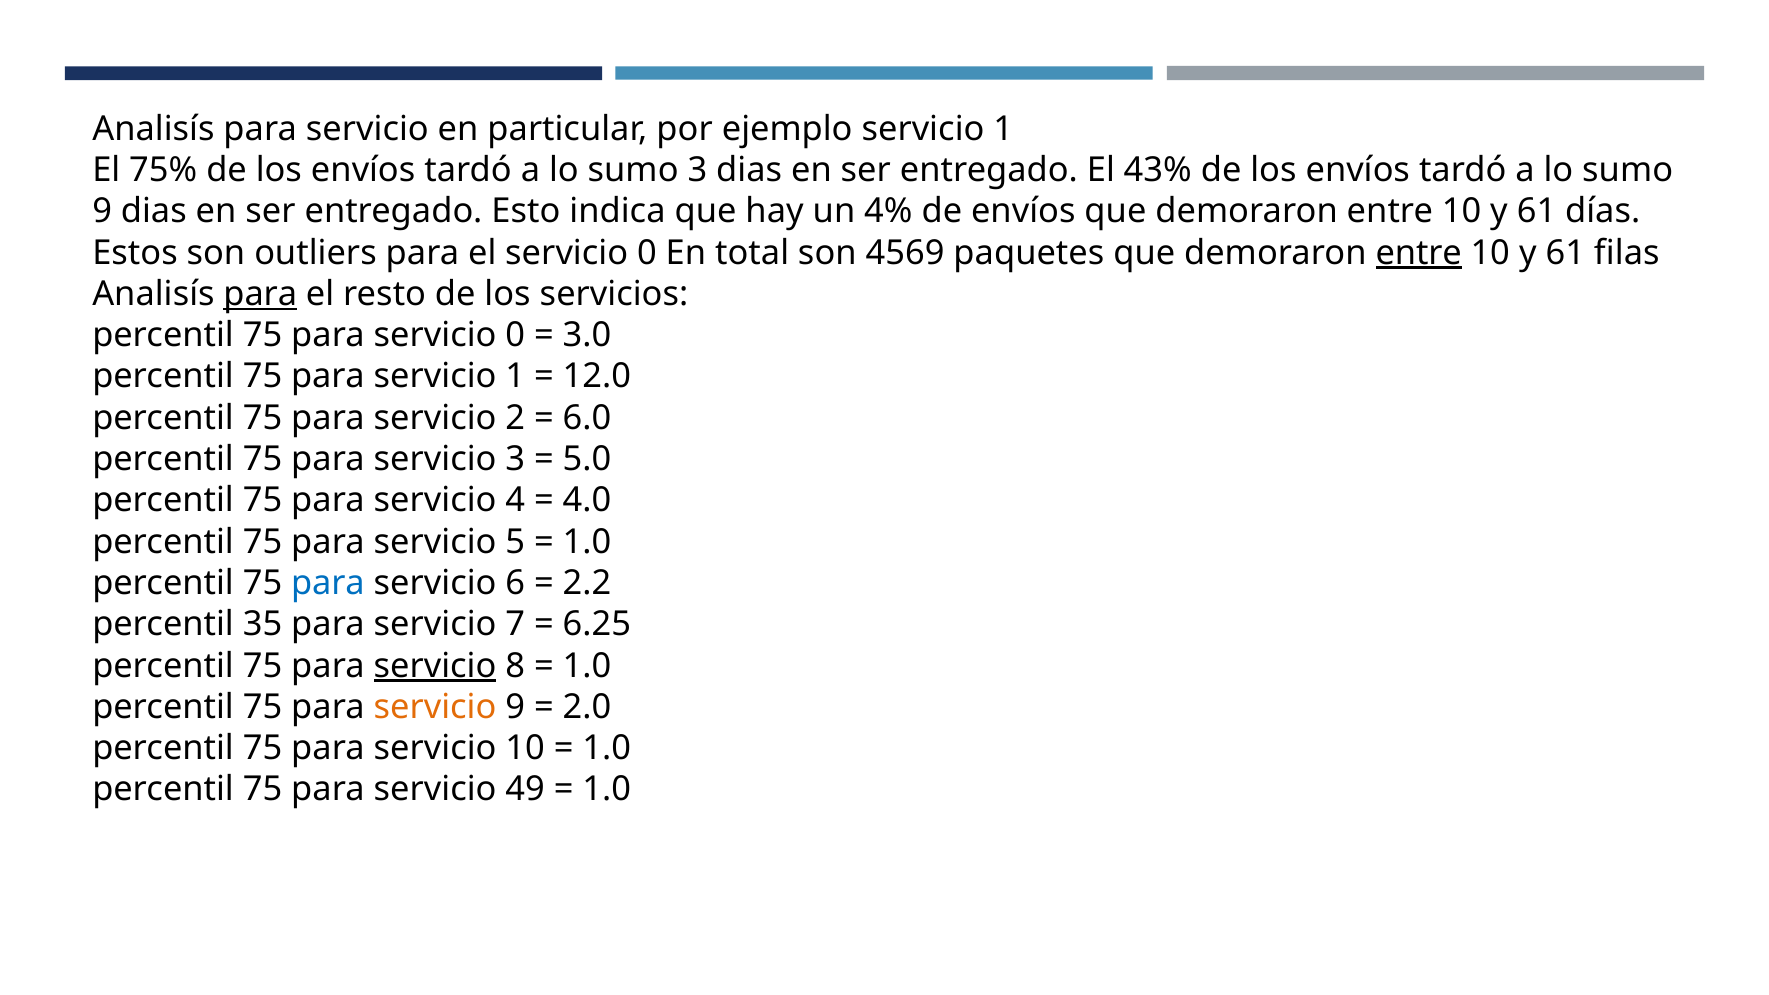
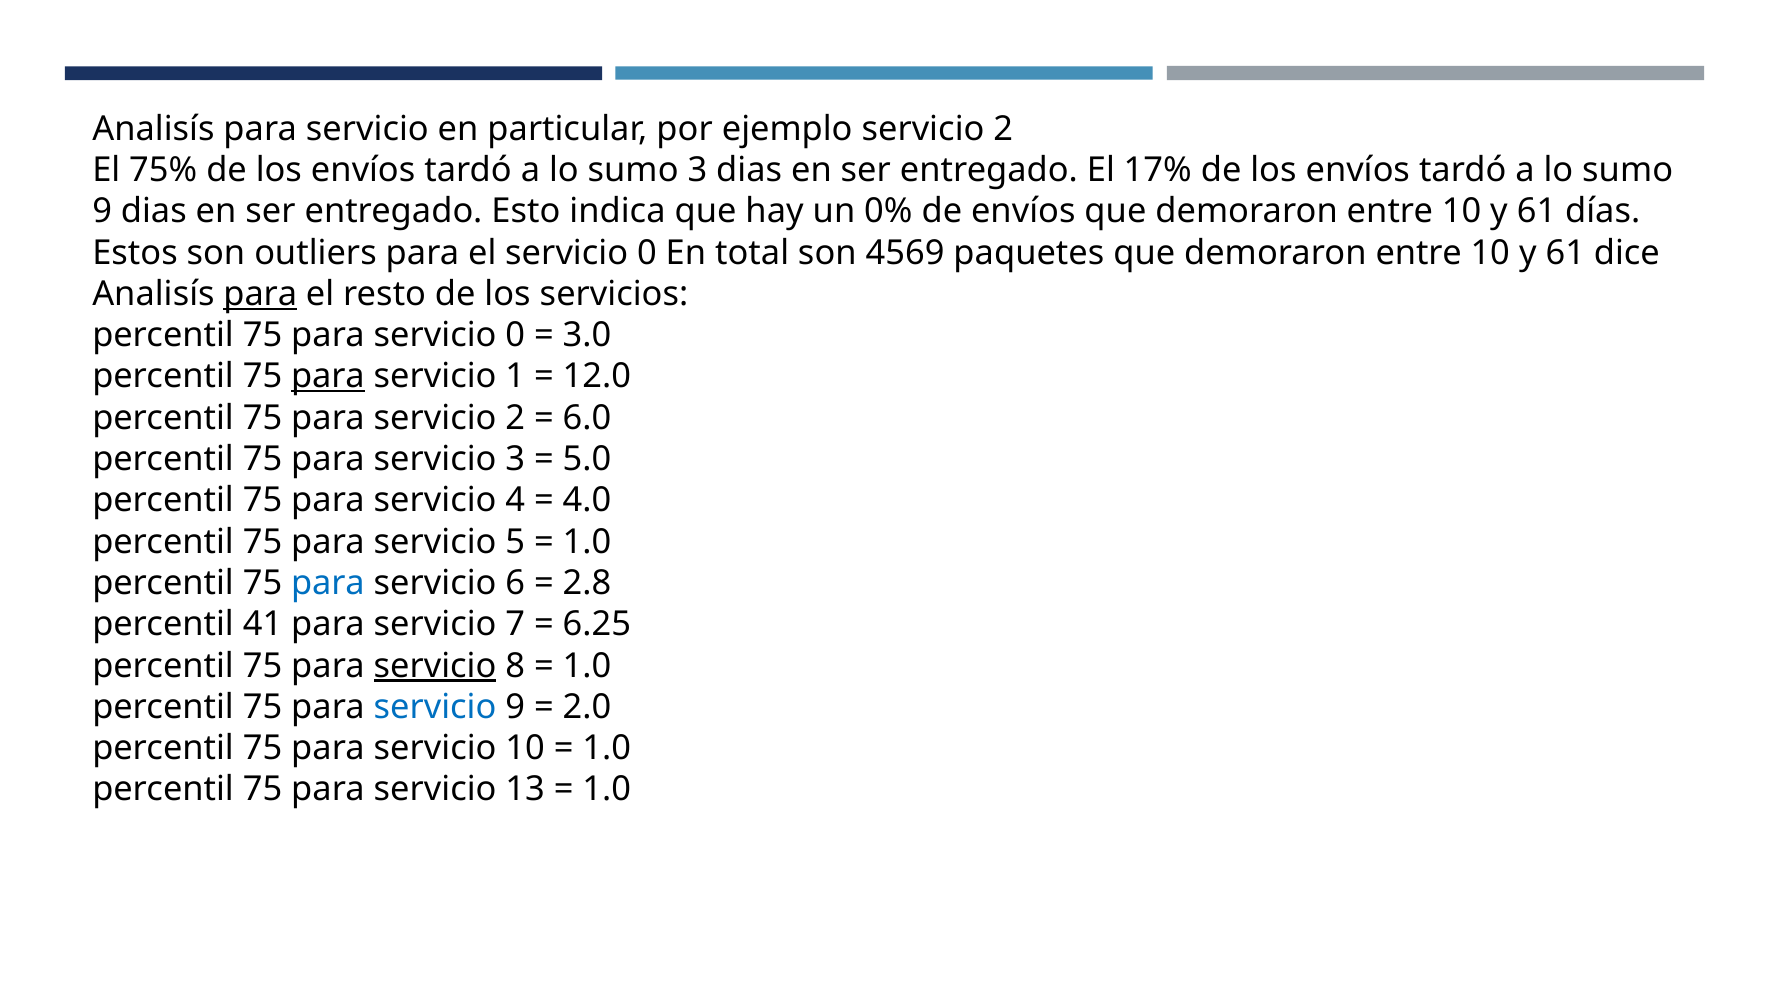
ejemplo servicio 1: 1 -> 2
43%: 43% -> 17%
4%: 4% -> 0%
entre at (1419, 253) underline: present -> none
filas: filas -> dice
para at (328, 377) underline: none -> present
2.2: 2.2 -> 2.8
35: 35 -> 41
servicio at (435, 707) colour: orange -> blue
49: 49 -> 13
